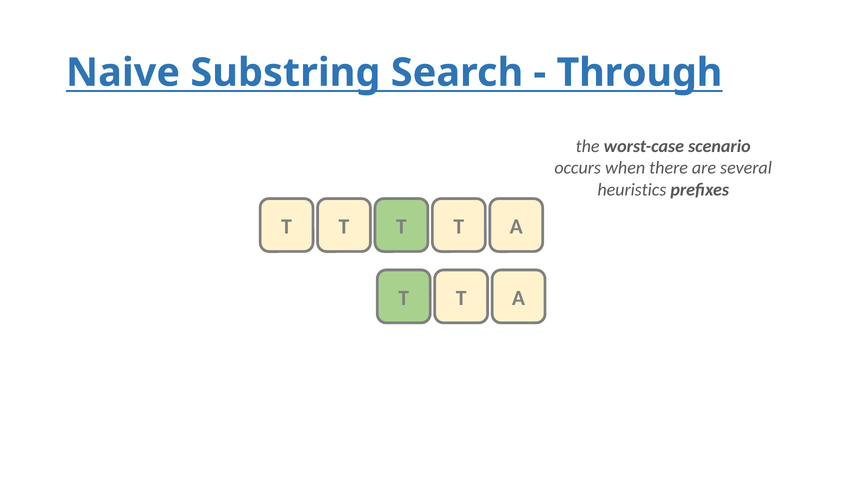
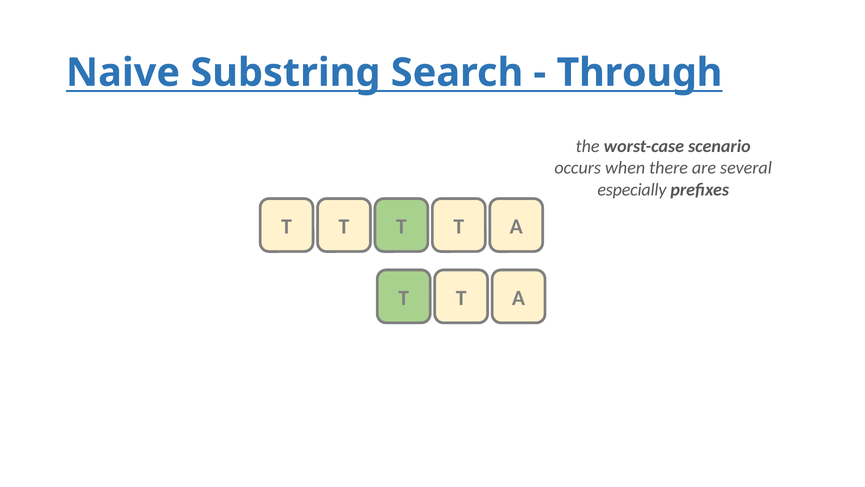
heuristics: heuristics -> especially
